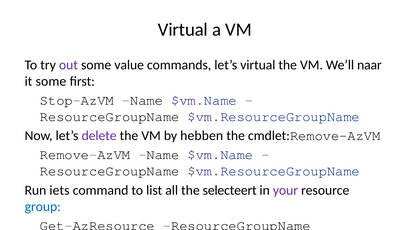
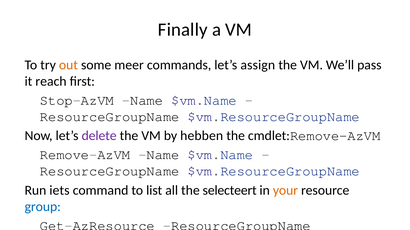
Virtual at (183, 30): Virtual -> Finally
out colour: purple -> orange
value: value -> meer
let’s virtual: virtual -> assign
naar: naar -> pass
it some: some -> reach
your colour: purple -> orange
